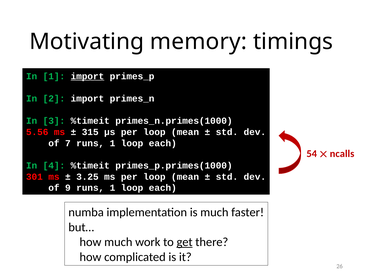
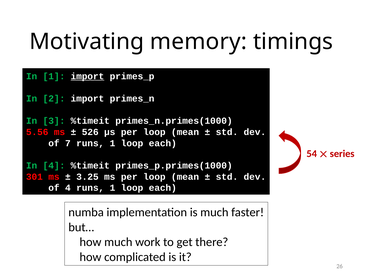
315: 315 -> 526
ncalls: ncalls -> series
of 9: 9 -> 4
get underline: present -> none
